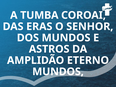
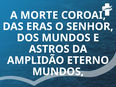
TUMBA: TUMBA -> MORTE
